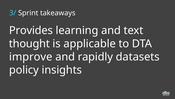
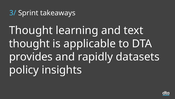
Provides at (31, 30): Provides -> Thought
improve: improve -> provides
